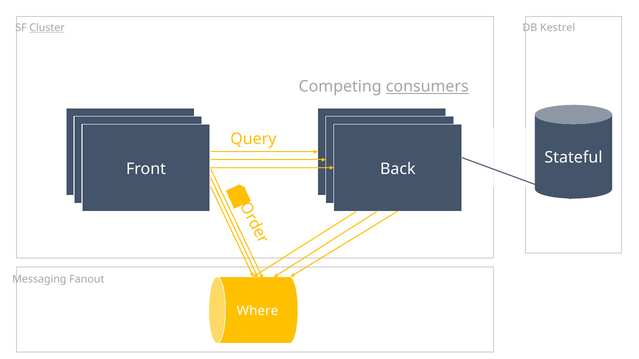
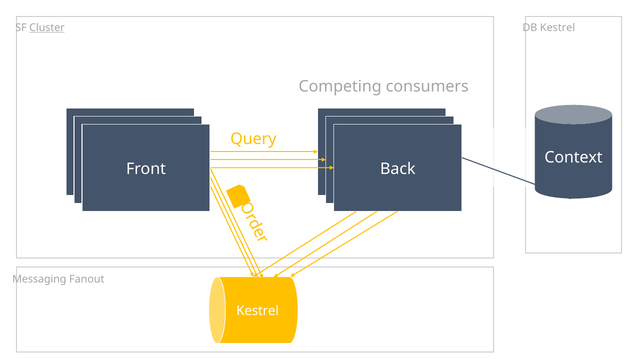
consumers underline: present -> none
Stateful: Stateful -> Context
Where at (257, 311): Where -> Kestrel
